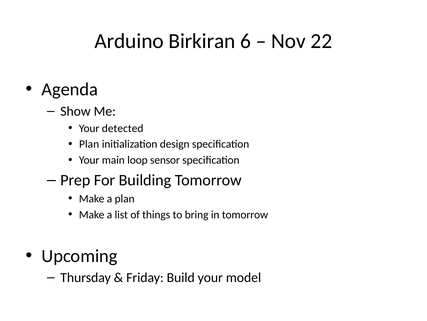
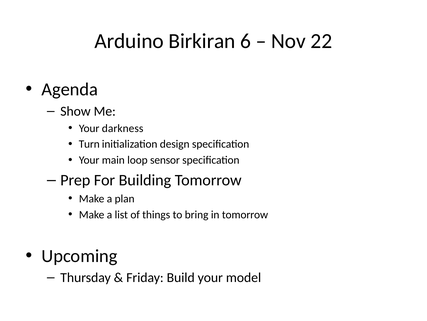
detected: detected -> darkness
Plan at (89, 144): Plan -> Turn
